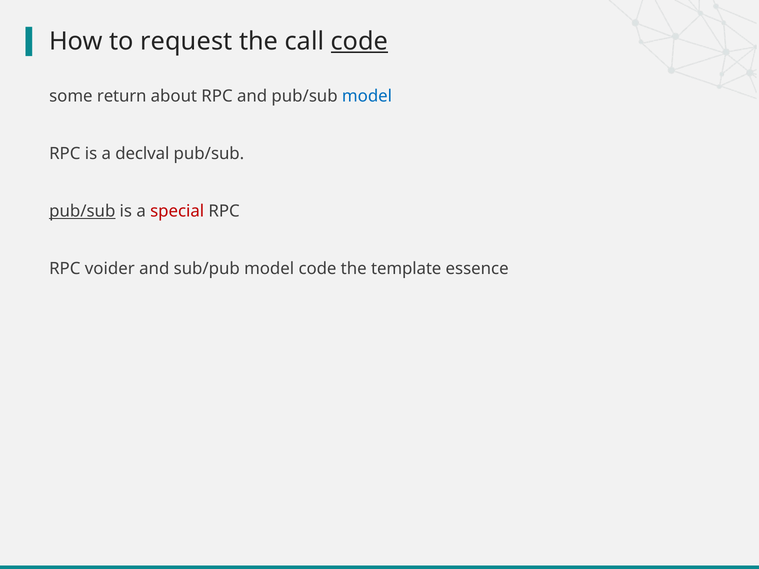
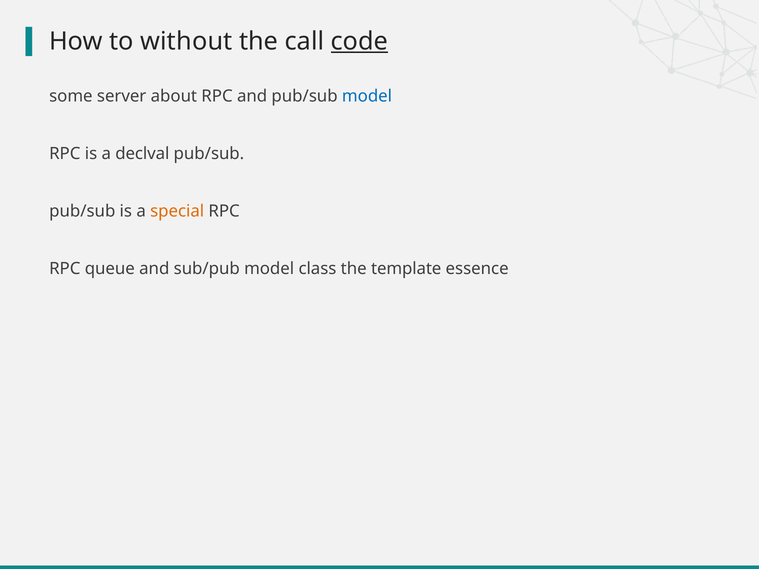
request: request -> without
return: return -> server
pub/sub at (82, 211) underline: present -> none
special colour: red -> orange
voider: voider -> queue
model code: code -> class
